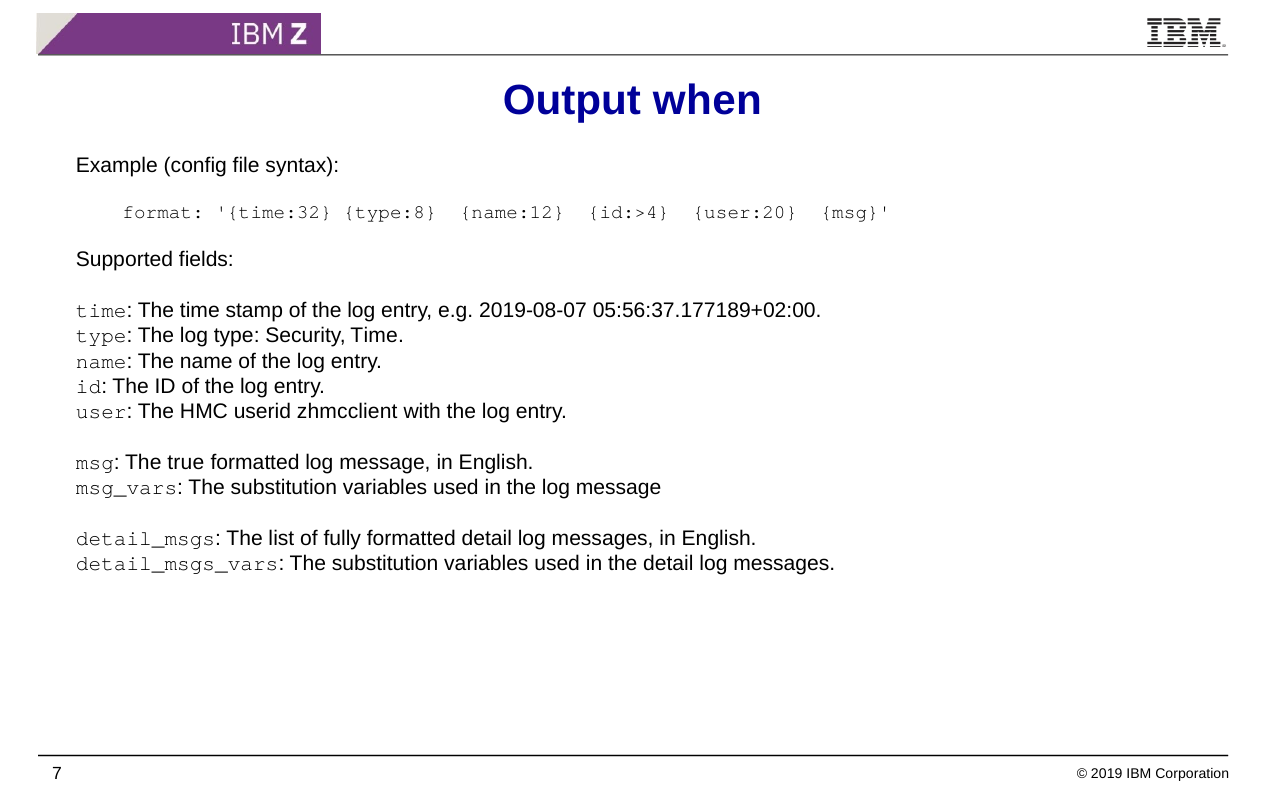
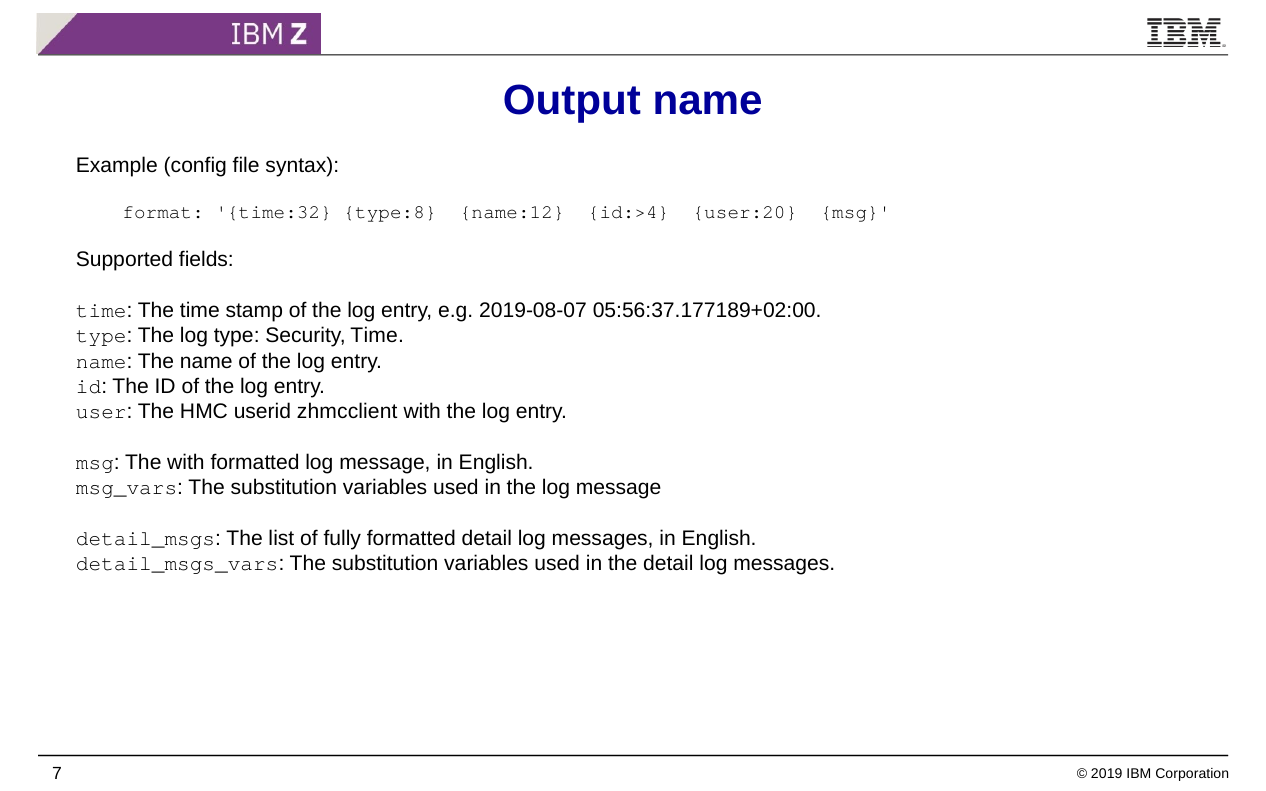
Output when: when -> name
The true: true -> with
